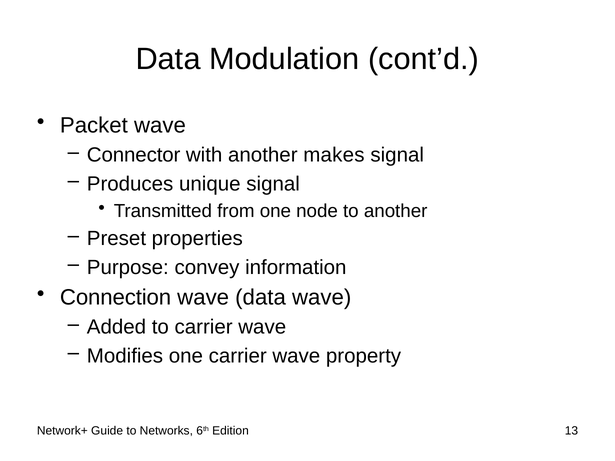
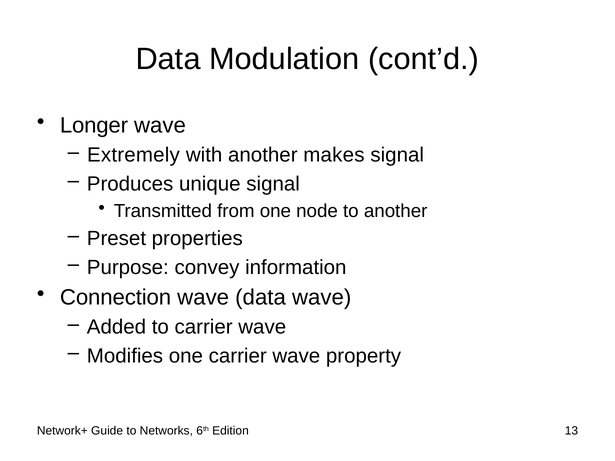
Packet: Packet -> Longer
Connector: Connector -> Extremely
